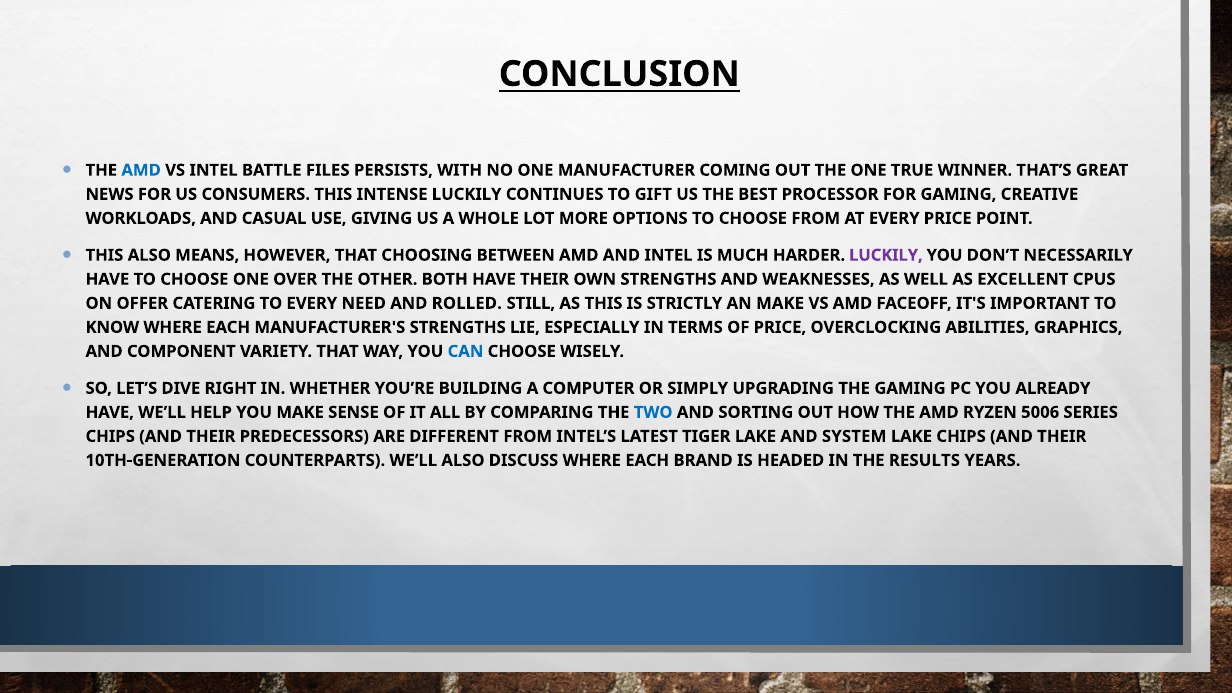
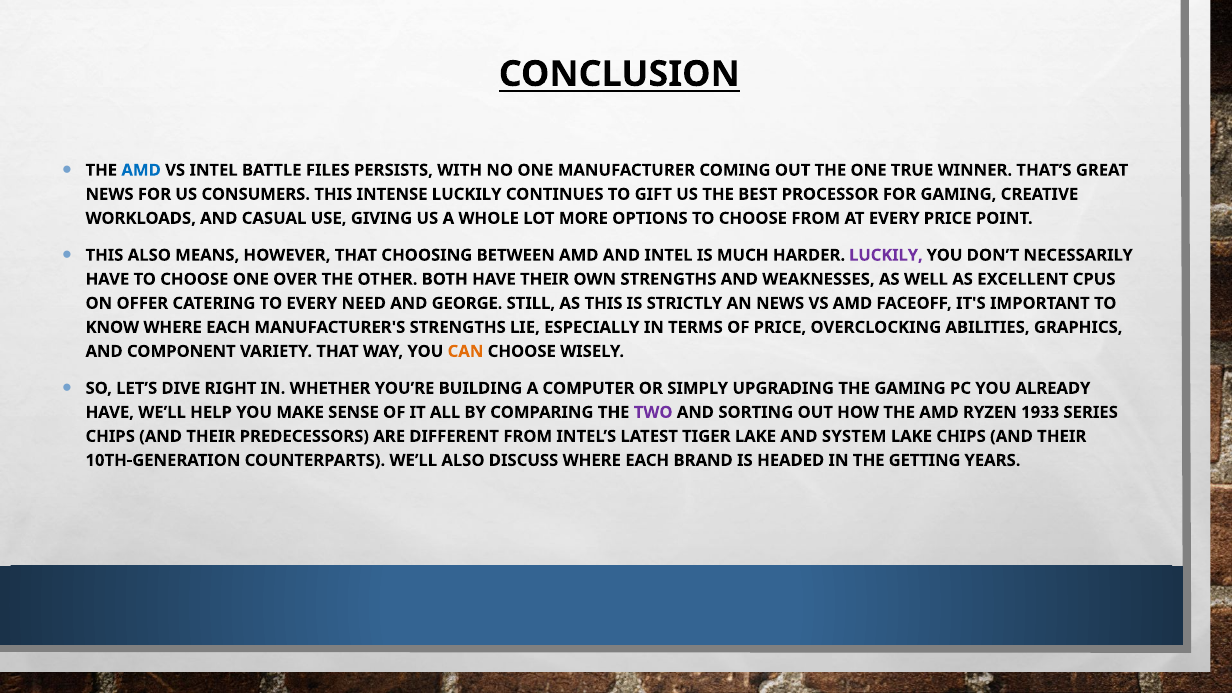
ROLLED: ROLLED -> GEORGE
AN MAKE: MAKE -> NEWS
CAN colour: blue -> orange
TWO colour: blue -> purple
5006: 5006 -> 1933
RESULTS: RESULTS -> GETTING
